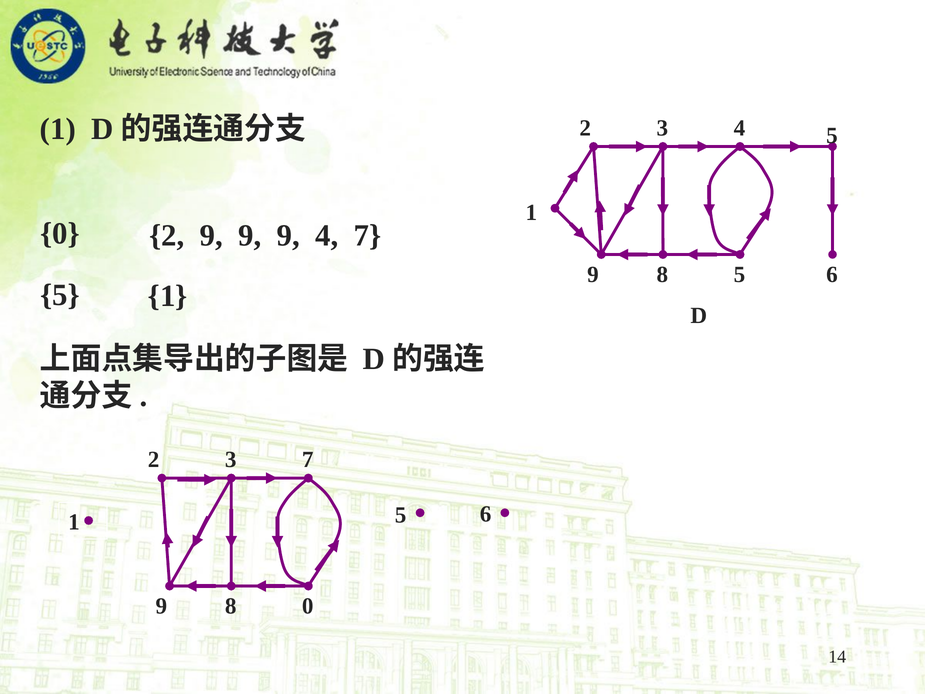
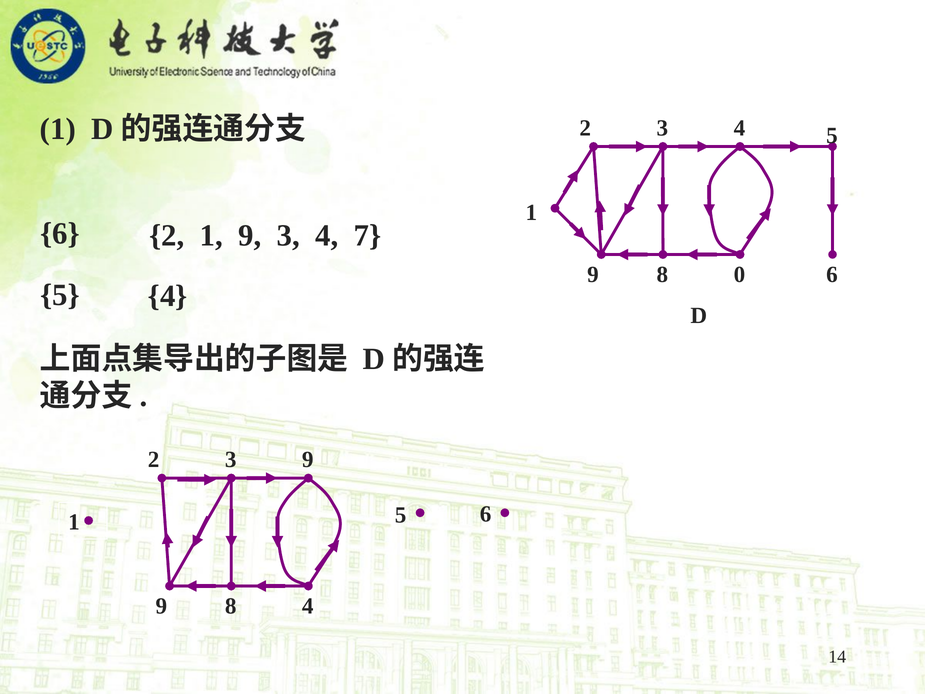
0 at (60, 233): 0 -> 6
2 9: 9 -> 1
9 at (288, 235): 9 -> 3
8 5: 5 -> 0
1 at (168, 296): 1 -> 4
2 7: 7 -> 9
8 0: 0 -> 4
